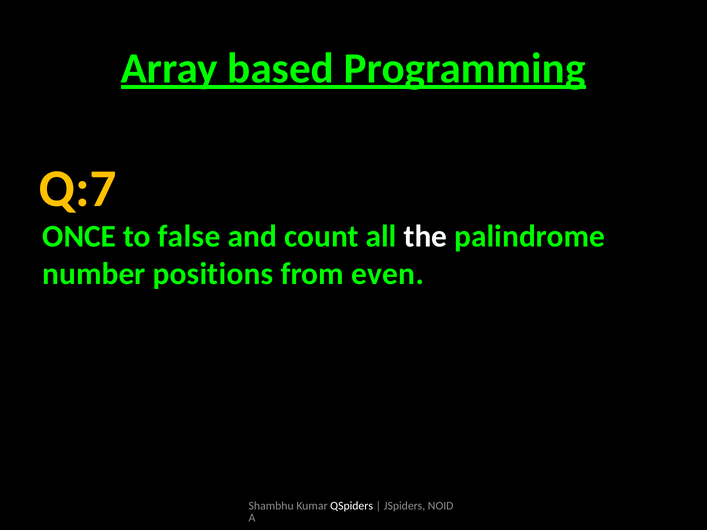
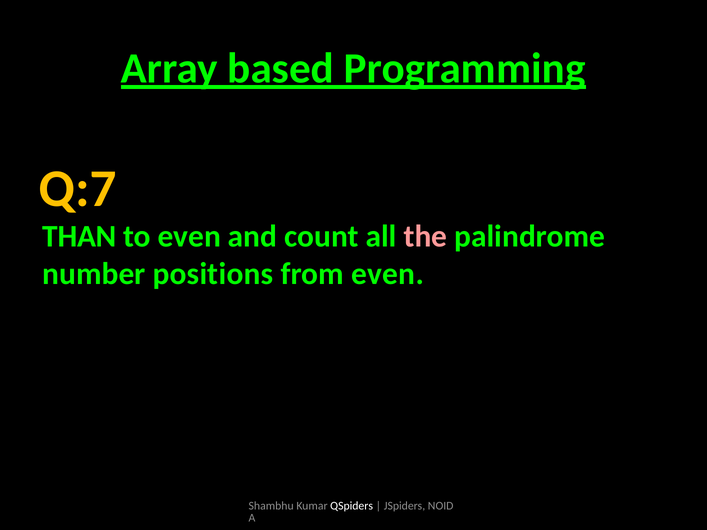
ONCE: ONCE -> THAN
to false: false -> even
the colour: white -> pink
